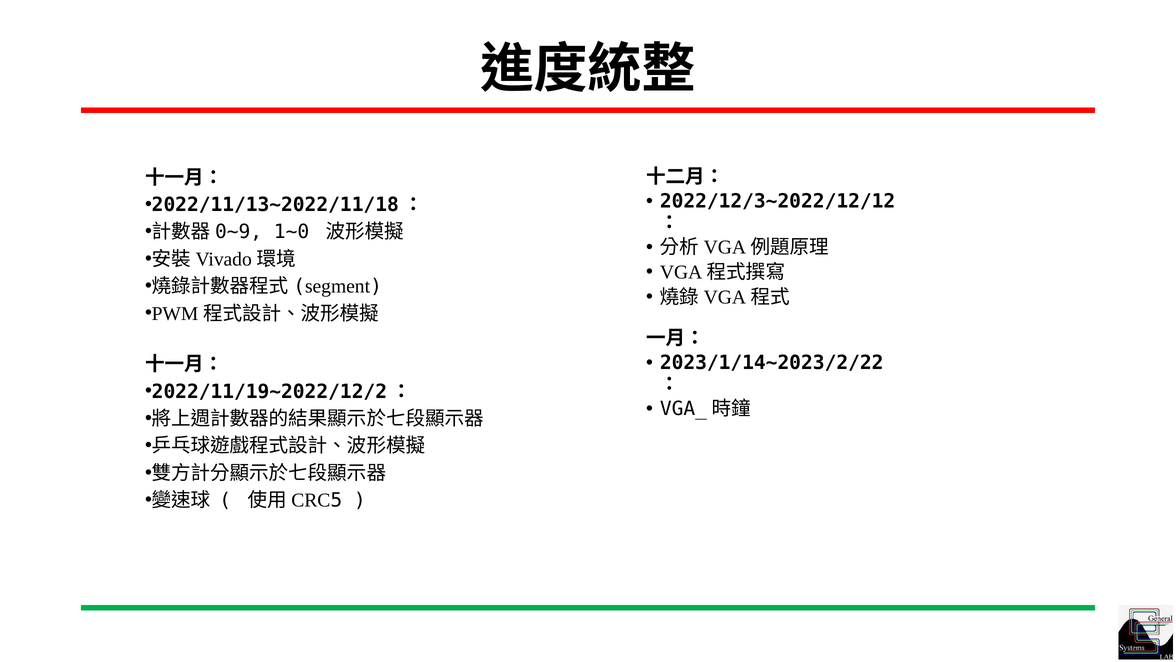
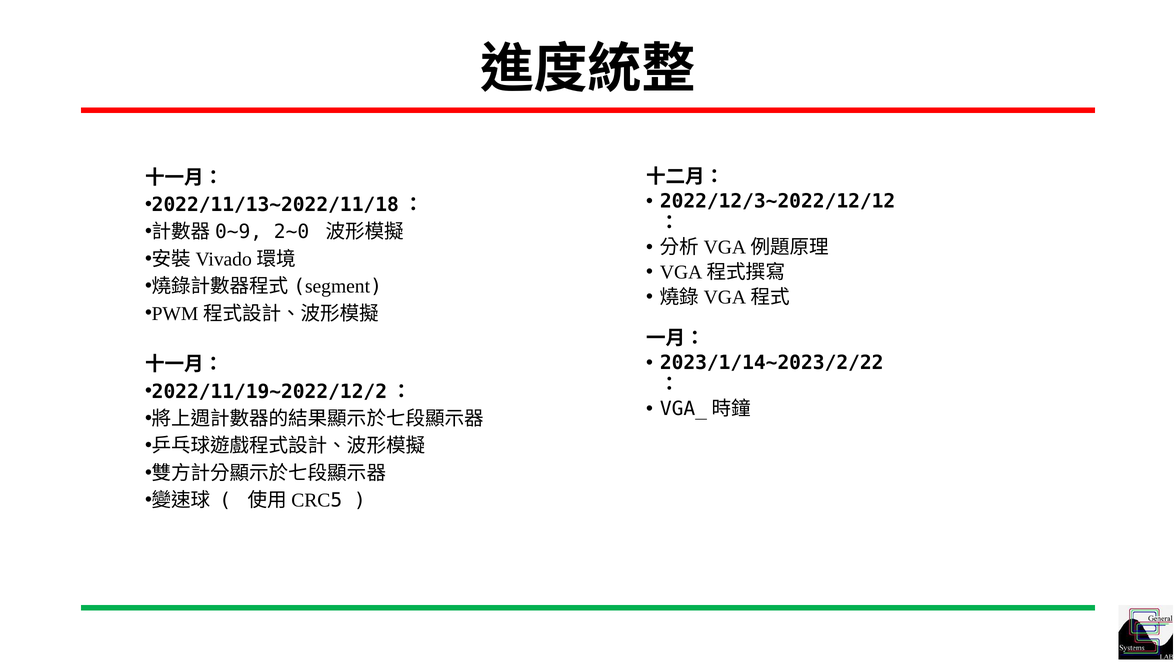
1~0: 1~0 -> 2~0
